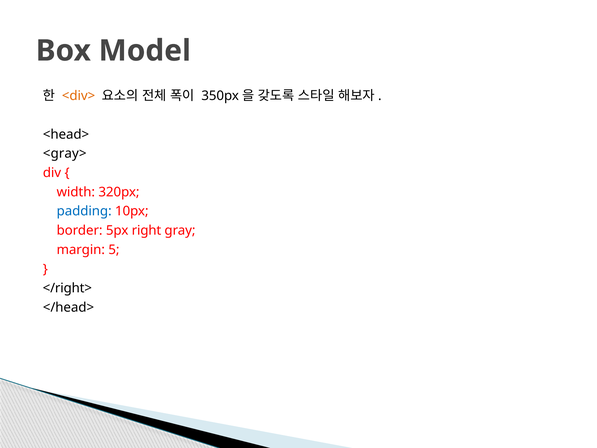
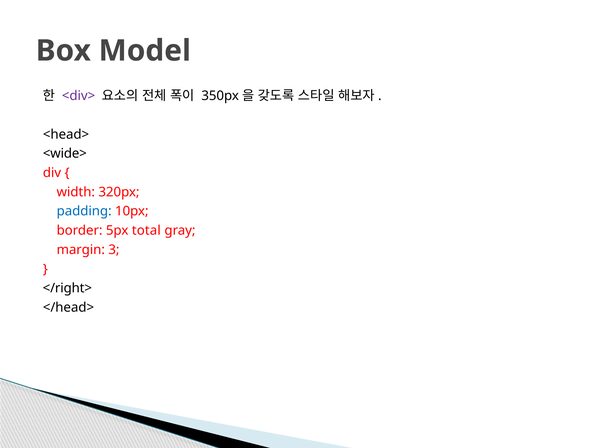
<div> colour: orange -> purple
<gray>: <gray> -> <wide>
right: right -> total
5: 5 -> 3
